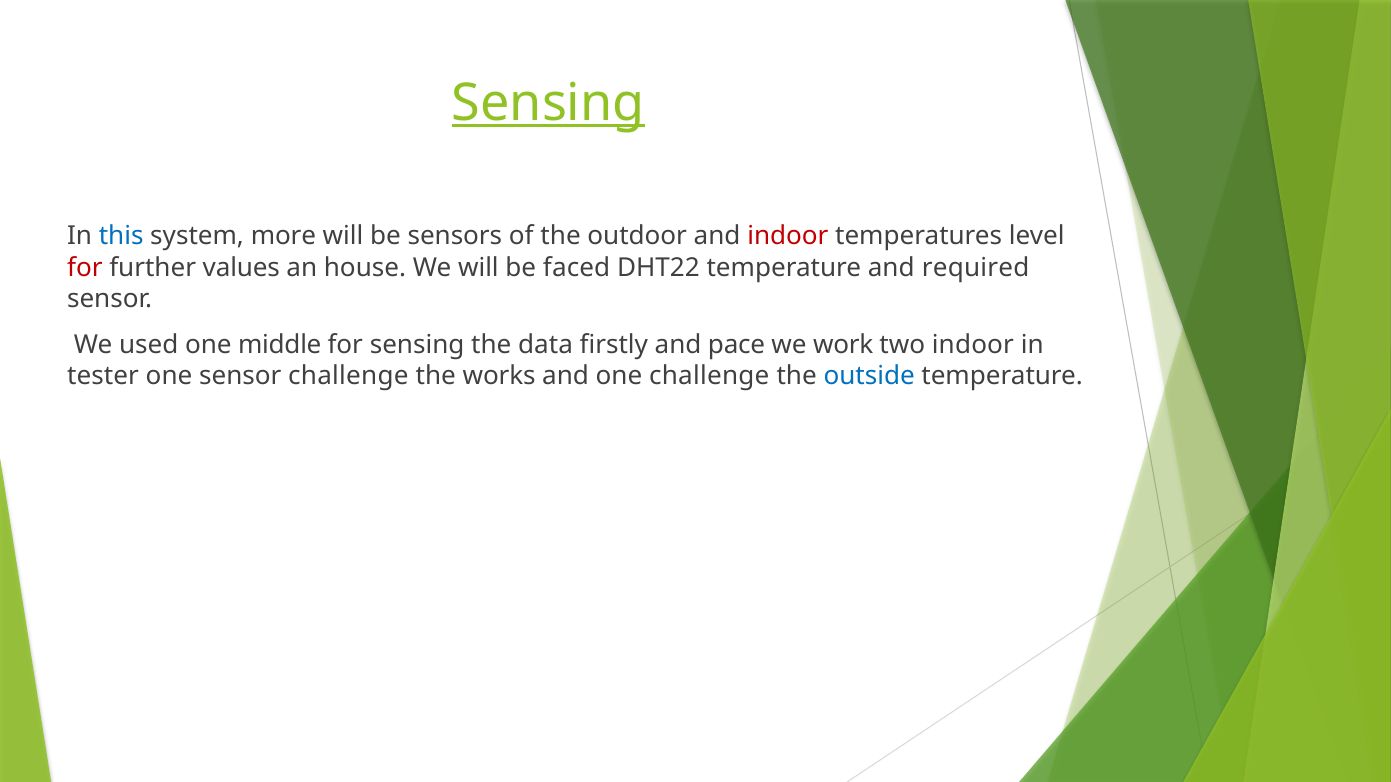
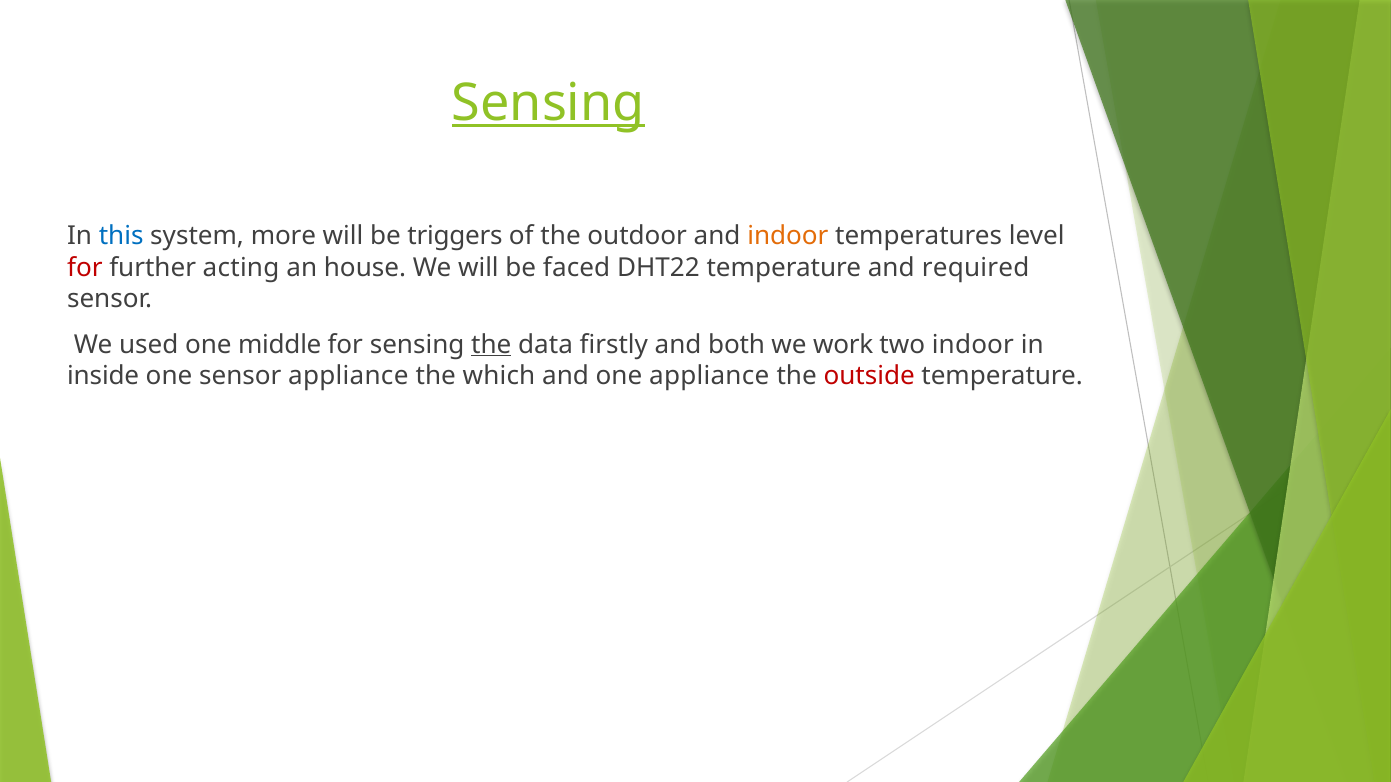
sensors: sensors -> triggers
indoor at (788, 236) colour: red -> orange
values: values -> acting
the at (491, 345) underline: none -> present
pace: pace -> both
tester: tester -> inside
sensor challenge: challenge -> appliance
works: works -> which
one challenge: challenge -> appliance
outside colour: blue -> red
